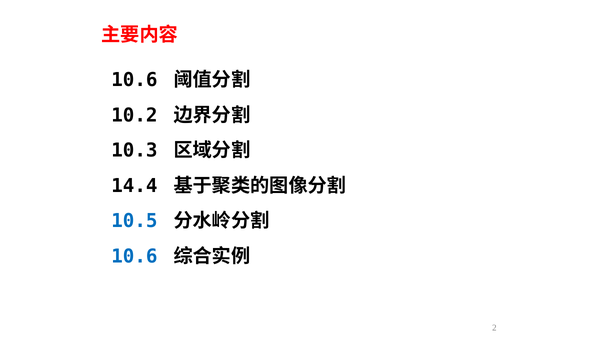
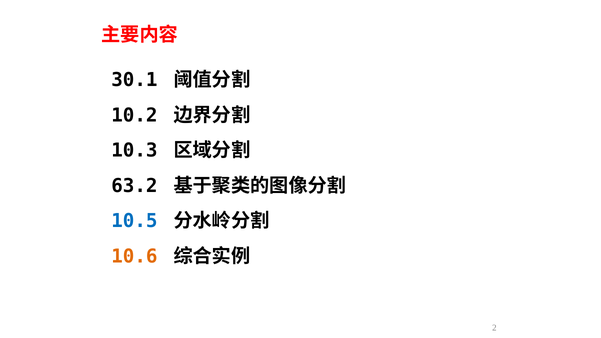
10.6 at (134, 80): 10.6 -> 30.1
14.4: 14.4 -> 63.2
10.6 at (134, 256) colour: blue -> orange
